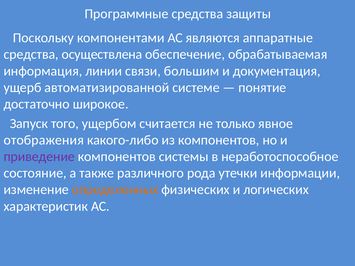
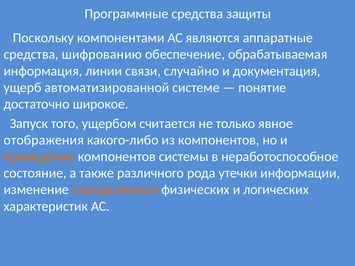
осуществлена: осуществлена -> шифрованию
большим: большим -> случайно
приведение colour: purple -> orange
